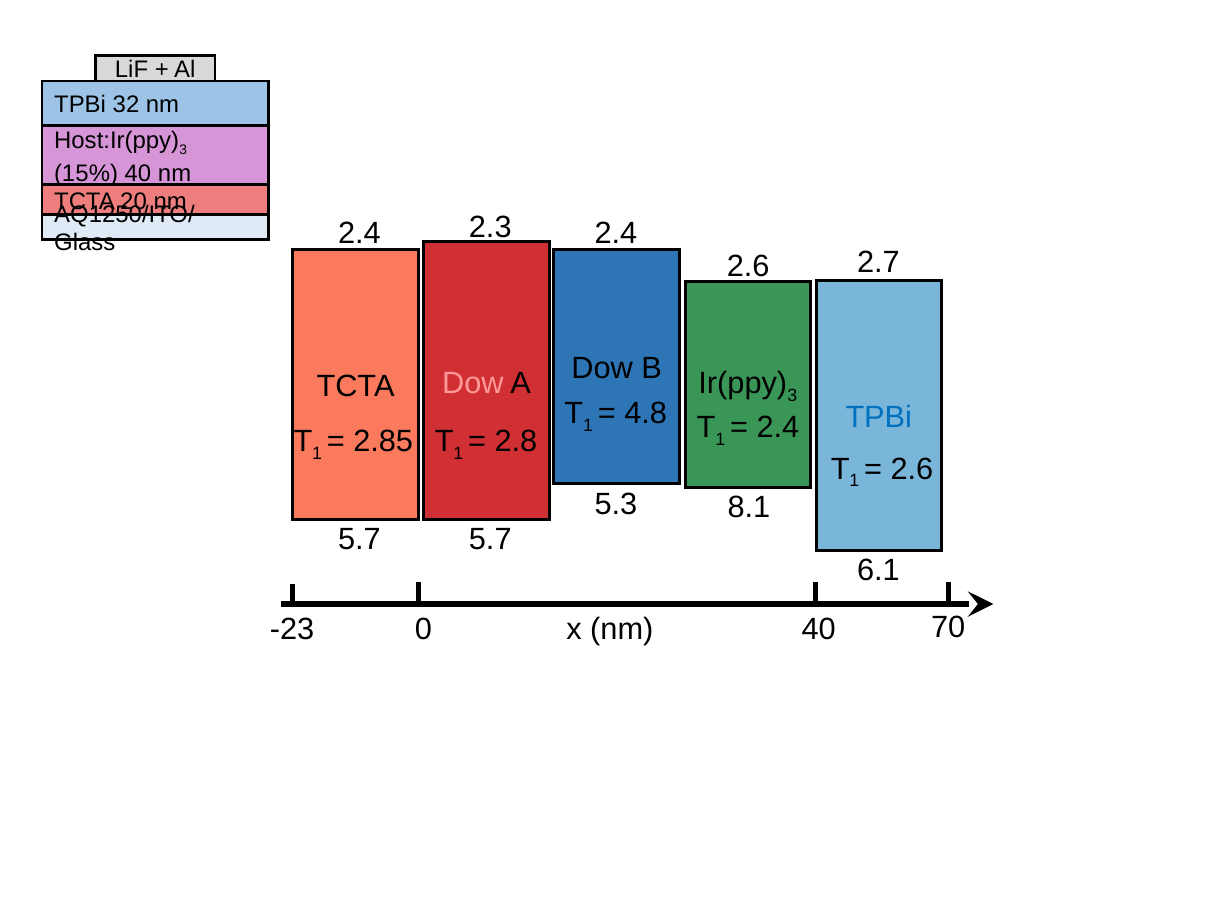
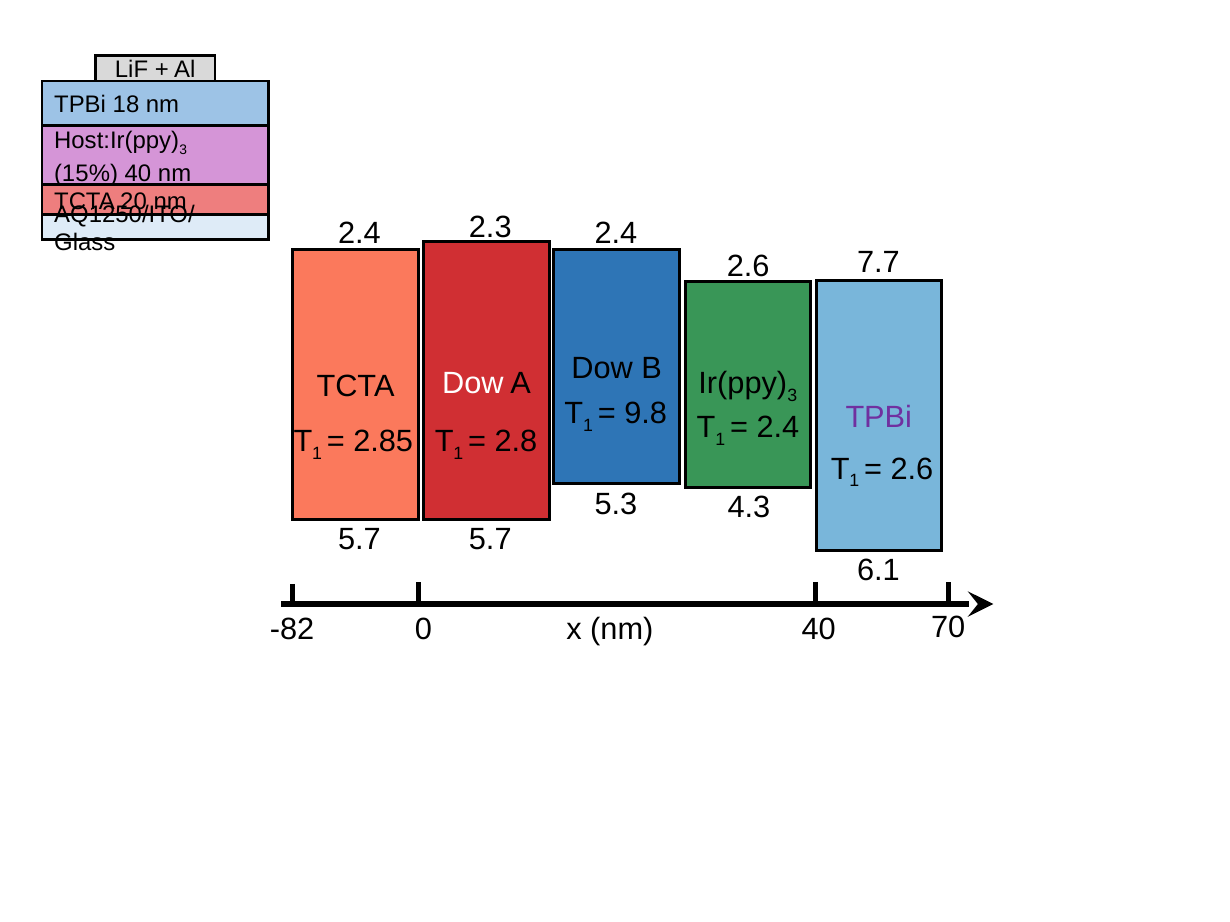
32: 32 -> 18
2.7: 2.7 -> 7.7
Dow at (473, 383) colour: pink -> white
4.8: 4.8 -> 9.8
TPBi at (879, 418) colour: blue -> purple
8.1: 8.1 -> 4.3
-23: -23 -> -82
